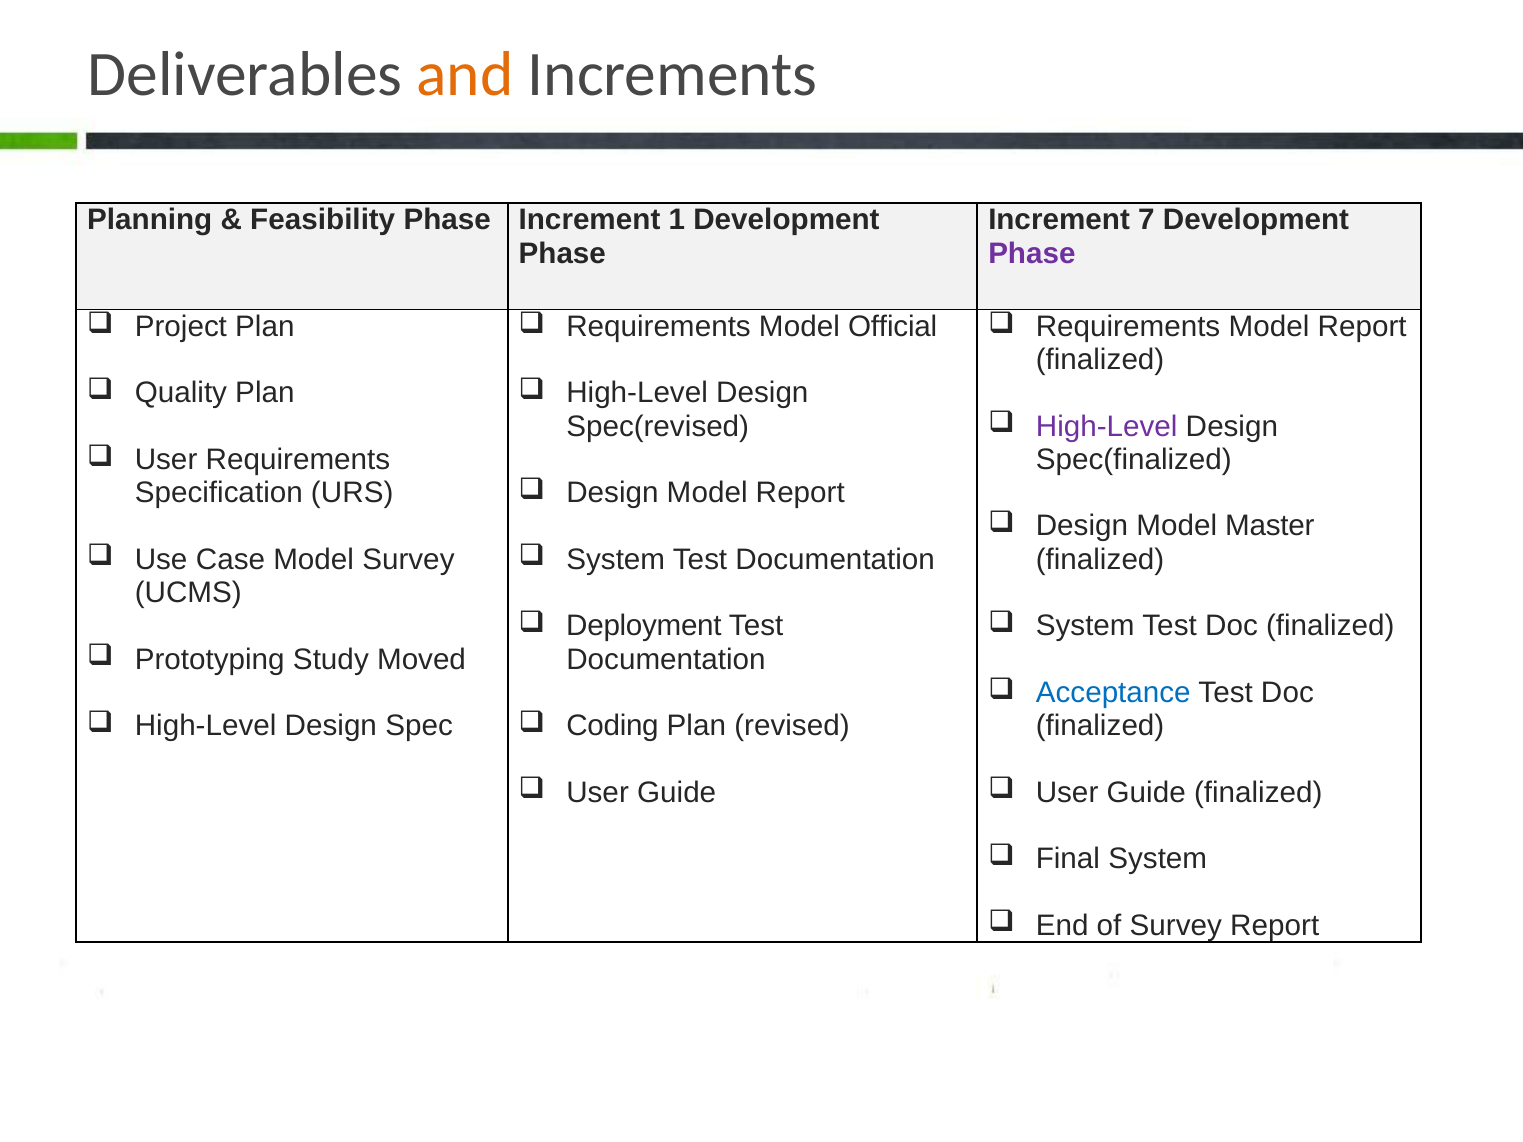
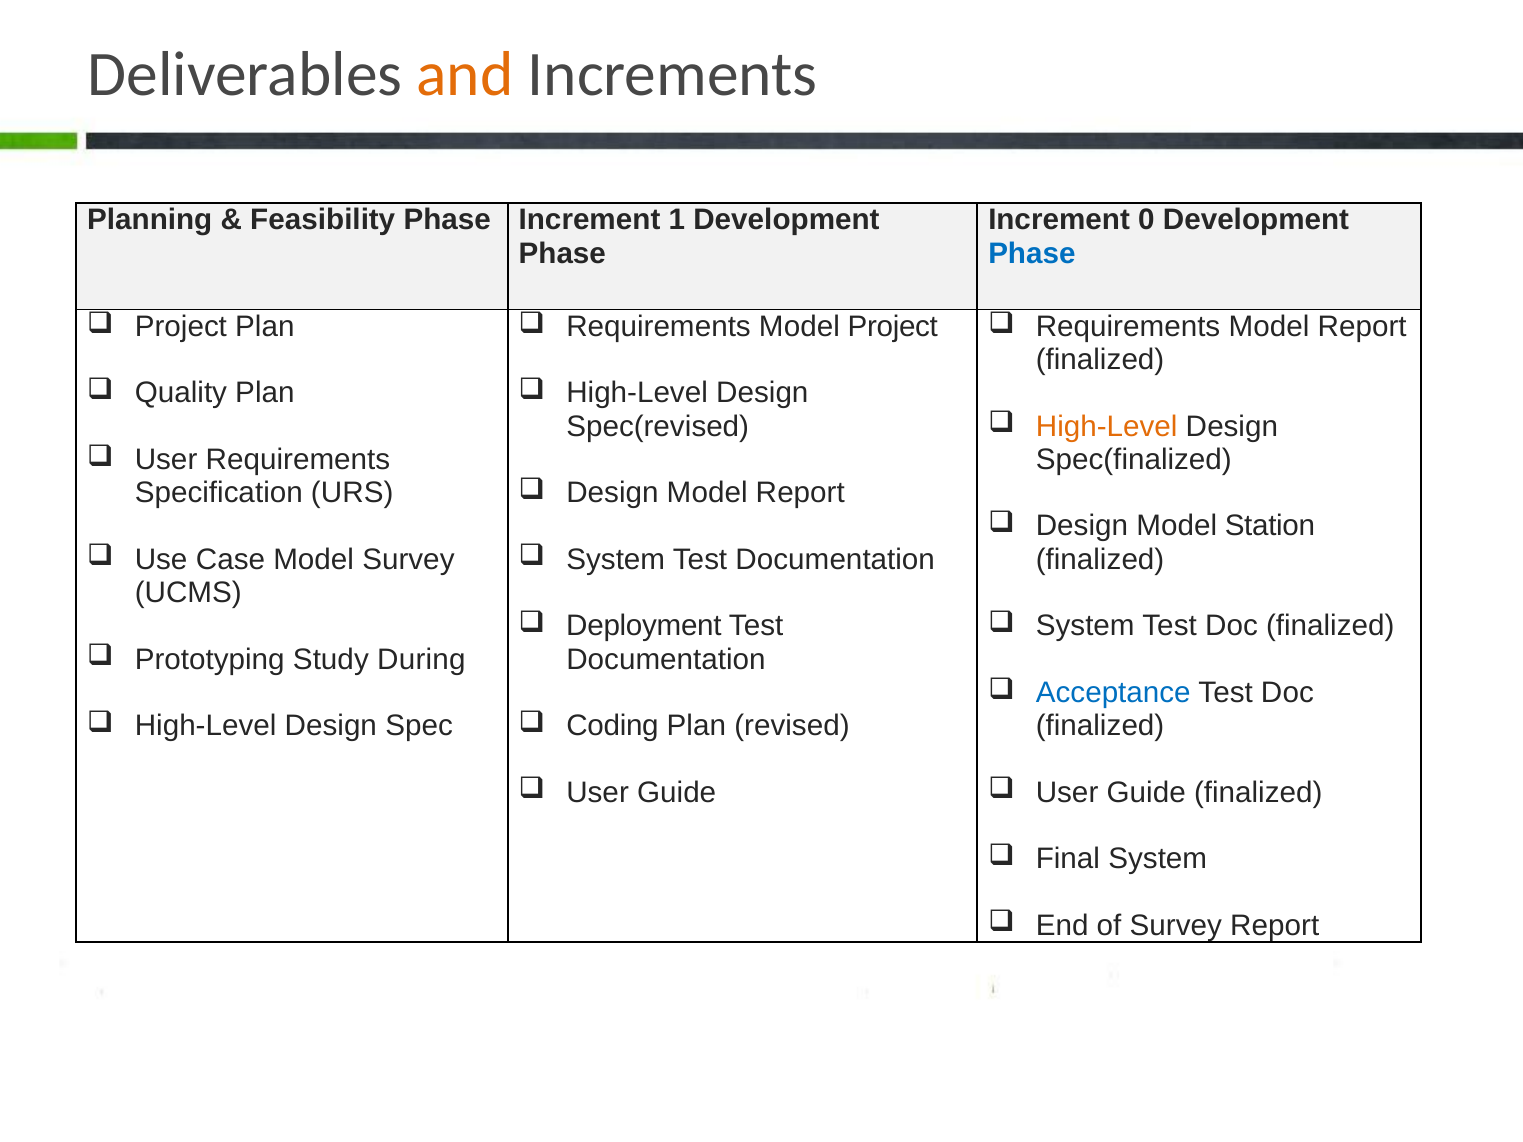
7: 7 -> 0
Phase at (1032, 254) colour: purple -> blue
Model Official: Official -> Project
High-Level at (1107, 426) colour: purple -> orange
Master: Master -> Station
Moved: Moved -> During
